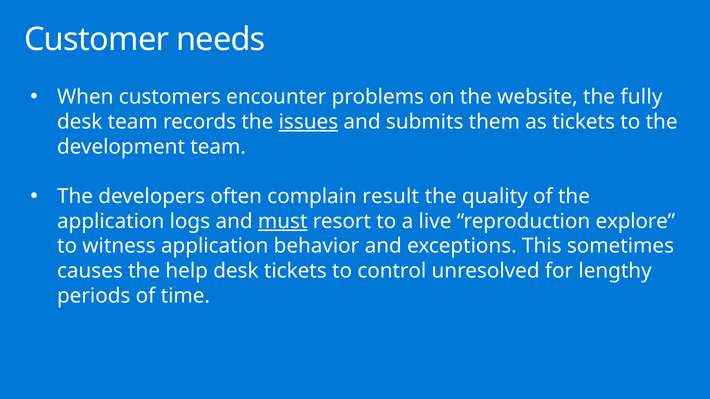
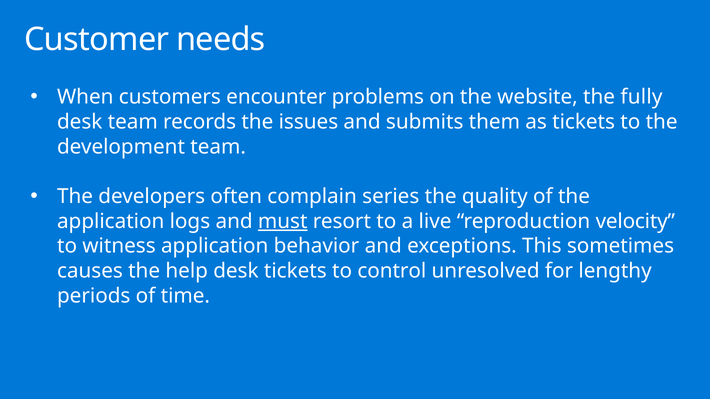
issues underline: present -> none
result: result -> series
explore: explore -> velocity
